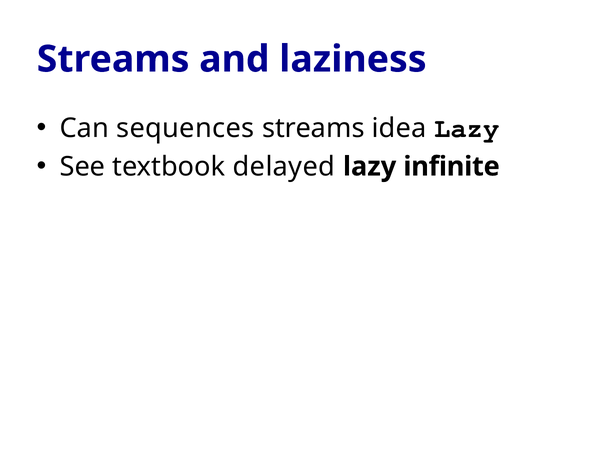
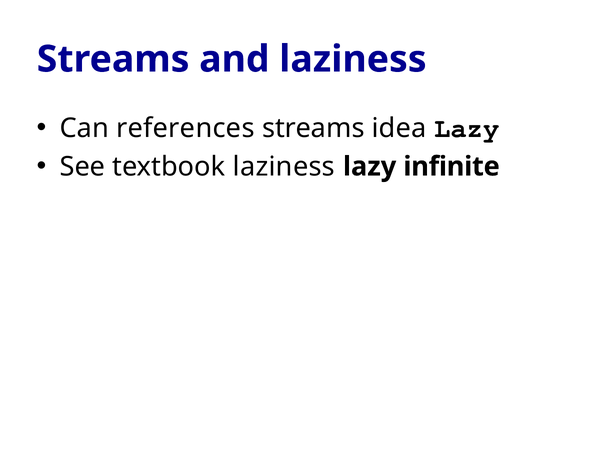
sequences: sequences -> references
textbook delayed: delayed -> laziness
